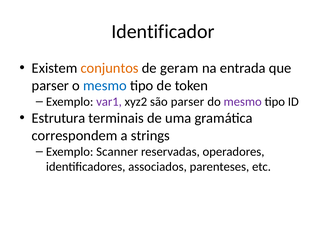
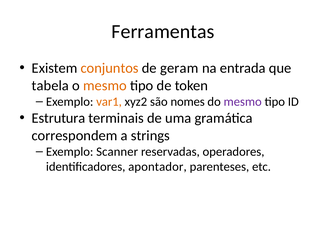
Identificador: Identificador -> Ferramentas
parser at (50, 86): parser -> tabela
mesmo at (105, 86) colour: blue -> orange
var1 colour: purple -> orange
são parser: parser -> nomes
associados: associados -> apontador
